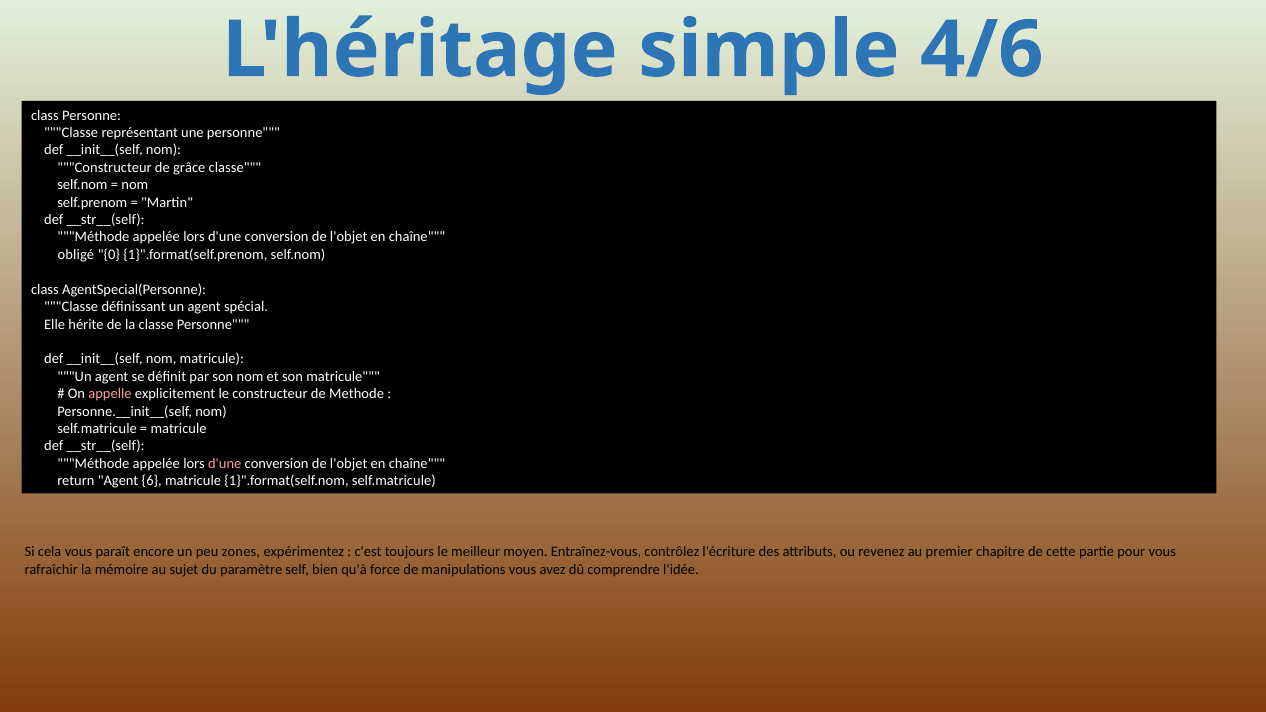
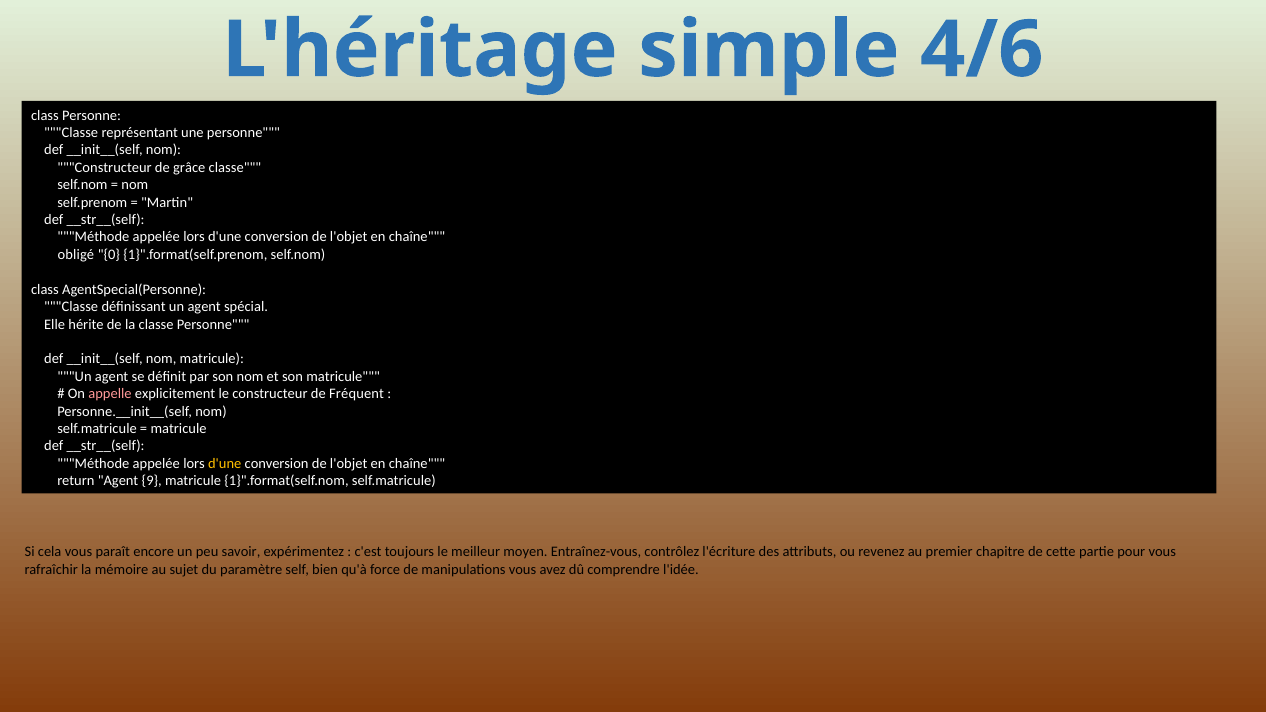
Methode: Methode -> Fréquent
d'une at (225, 464) colour: pink -> yellow
6: 6 -> 9
zones: zones -> savoir
